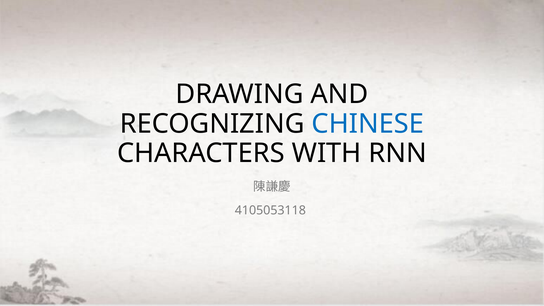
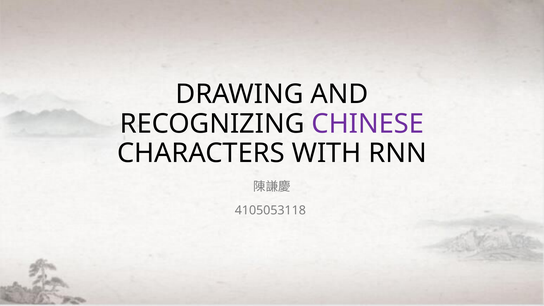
CHINESE colour: blue -> purple
